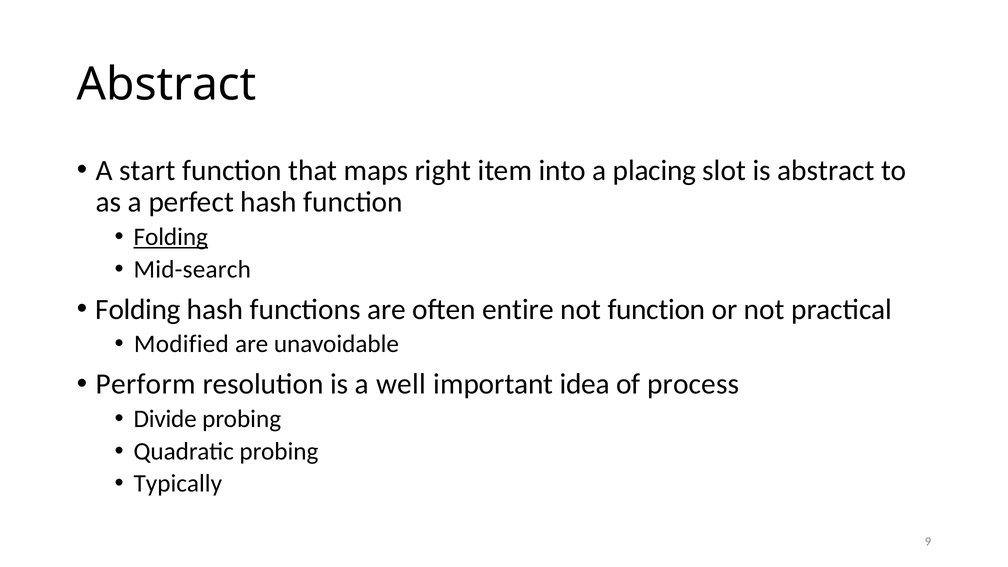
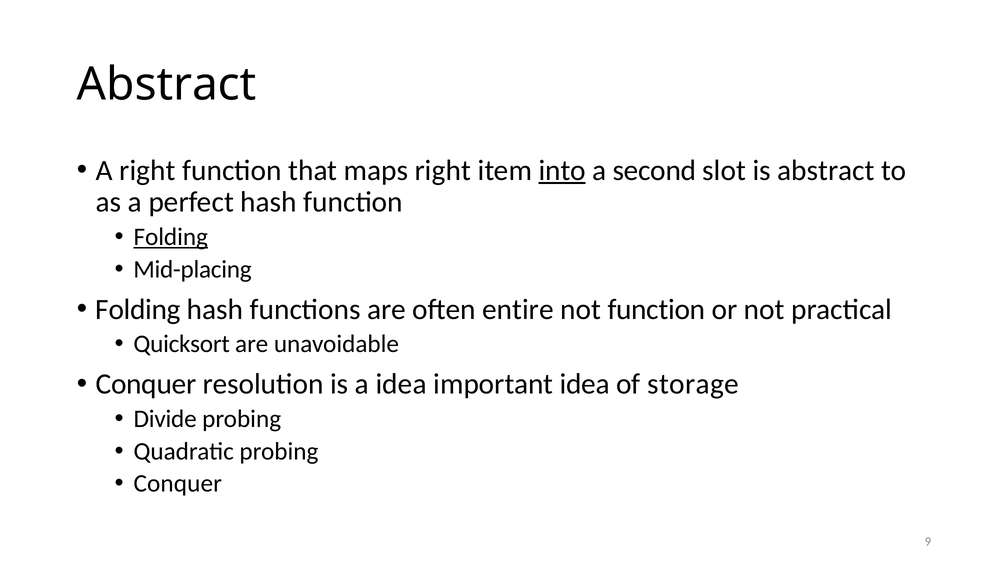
A start: start -> right
into underline: none -> present
placing: placing -> second
Mid-search: Mid-search -> Mid-placing
Modified: Modified -> Quicksort
Perform at (146, 384): Perform -> Conquer
a well: well -> idea
process: process -> storage
Typically at (178, 484): Typically -> Conquer
